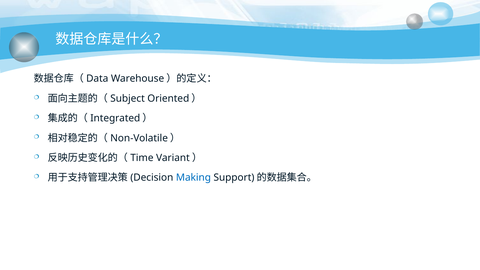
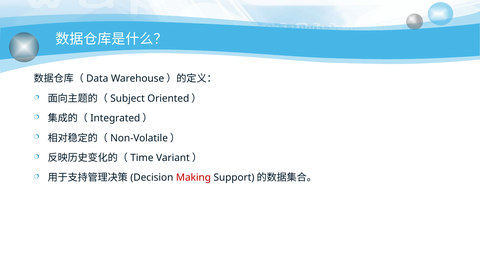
Making colour: blue -> red
